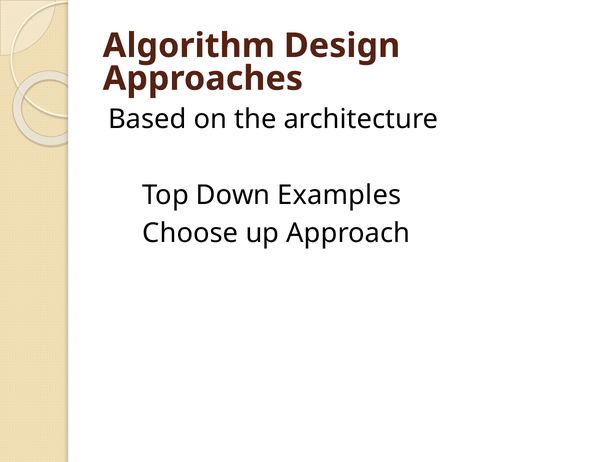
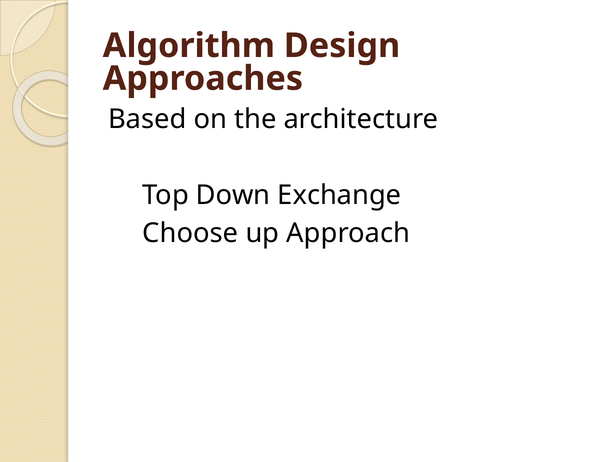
Examples: Examples -> Exchange
